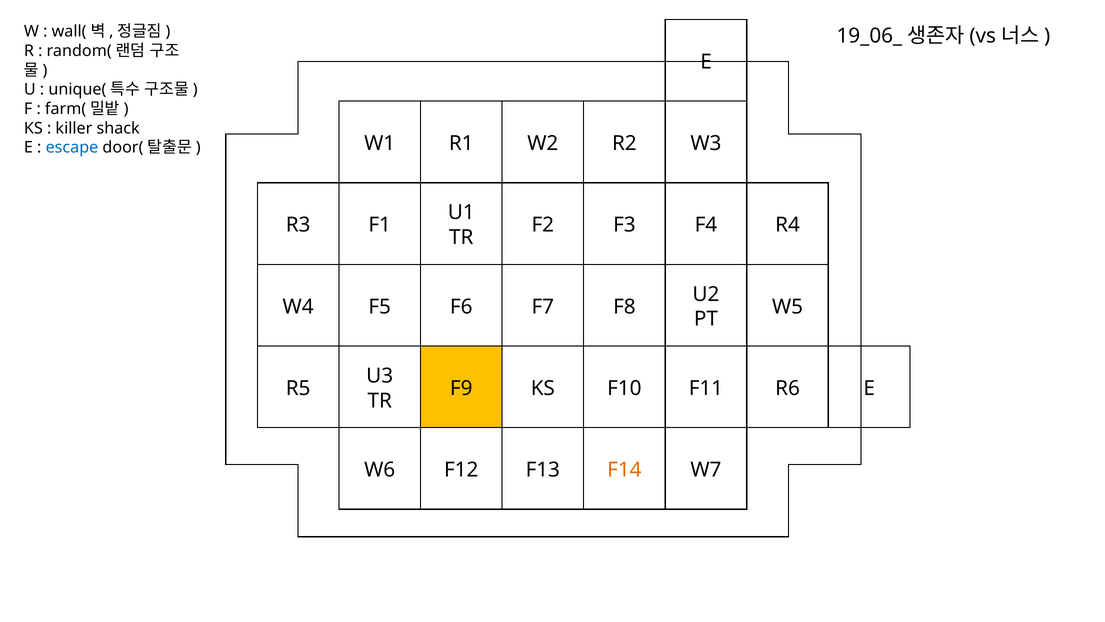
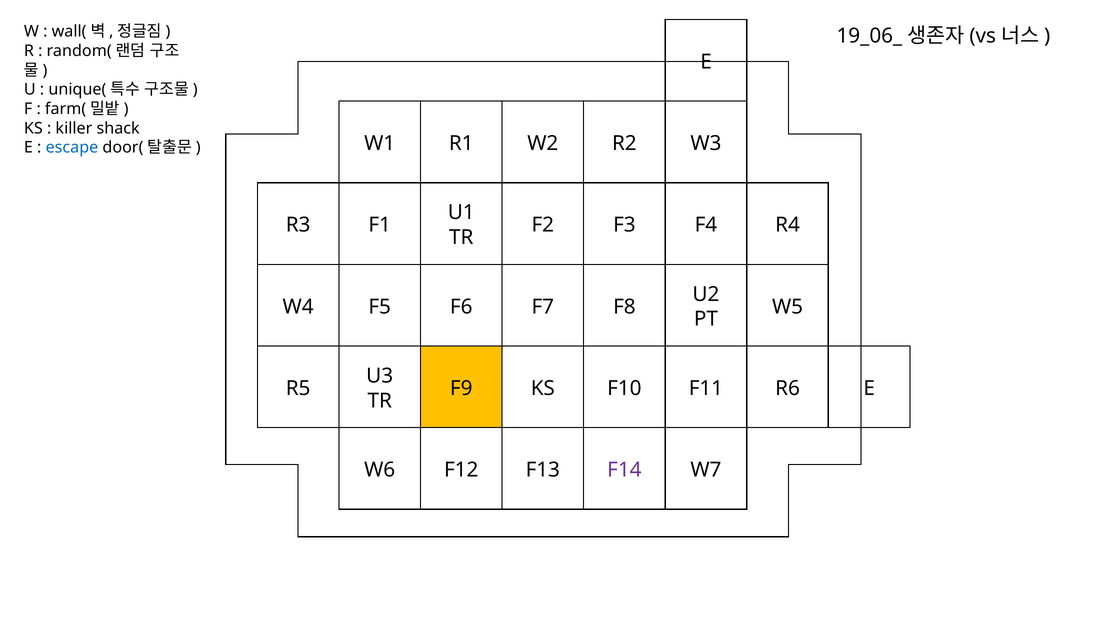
F14 colour: orange -> purple
